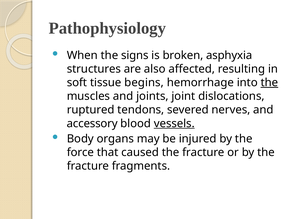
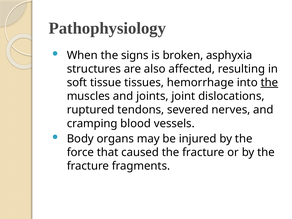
begins: begins -> tissues
accessory: accessory -> cramping
vessels underline: present -> none
